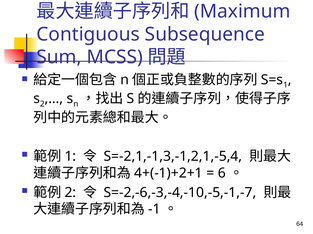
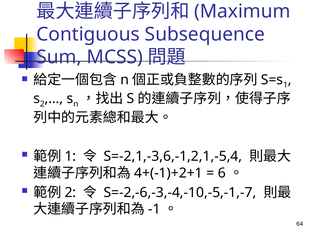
S=-2,1,-1,3,-1,2,1,-5,4: S=-2,1,-1,3,-1,2,1,-5,4 -> S=-2,1,-3,6,-1,2,1,-5,4
